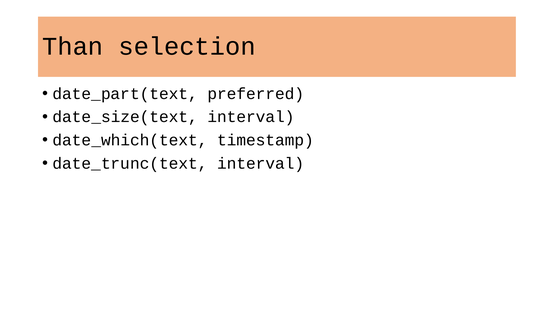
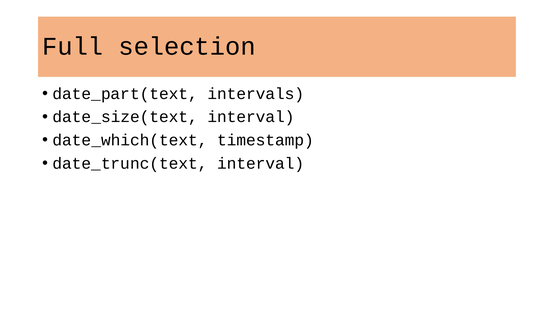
Than: Than -> Full
preferred: preferred -> intervals
